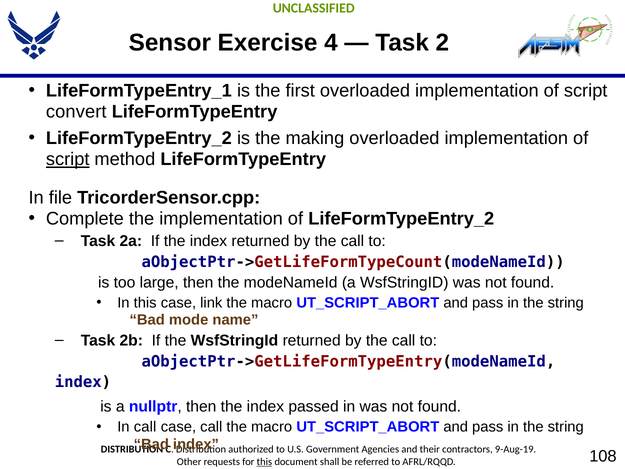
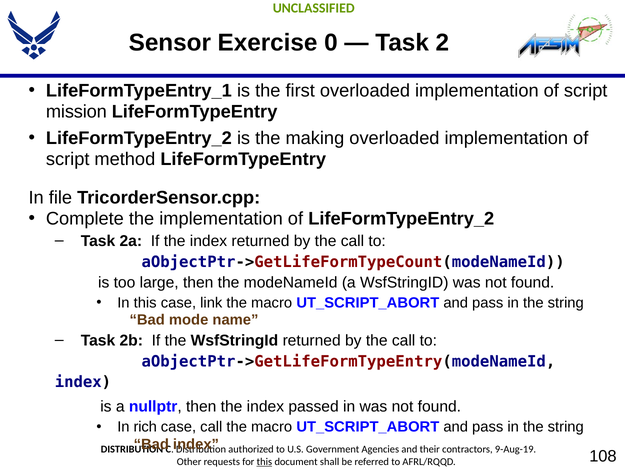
4: 4 -> 0
convert: convert -> mission
script at (68, 159) underline: present -> none
In call: call -> rich
